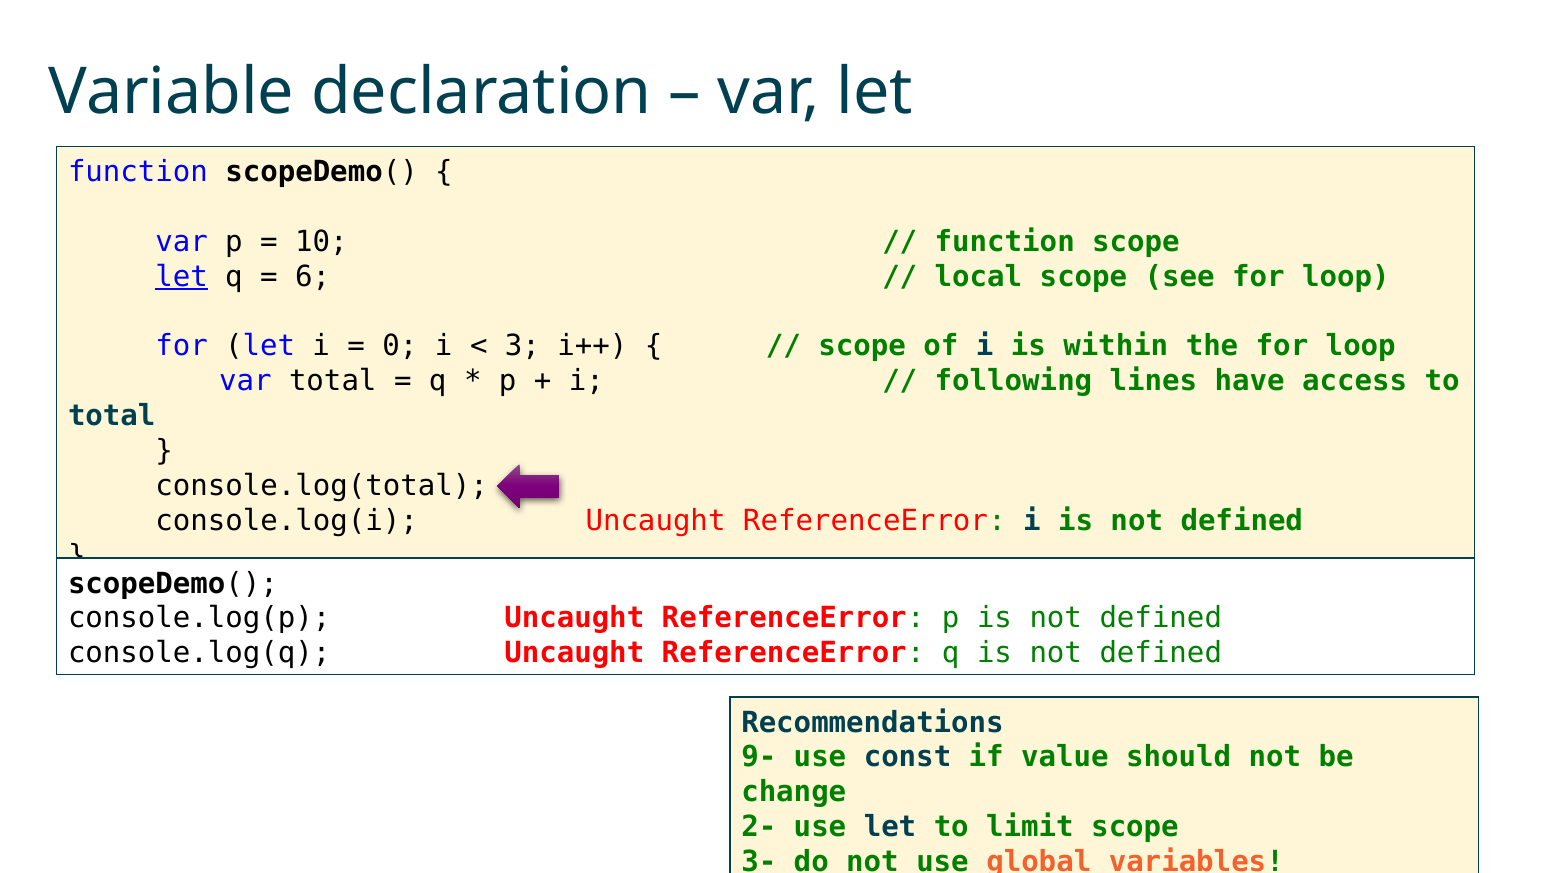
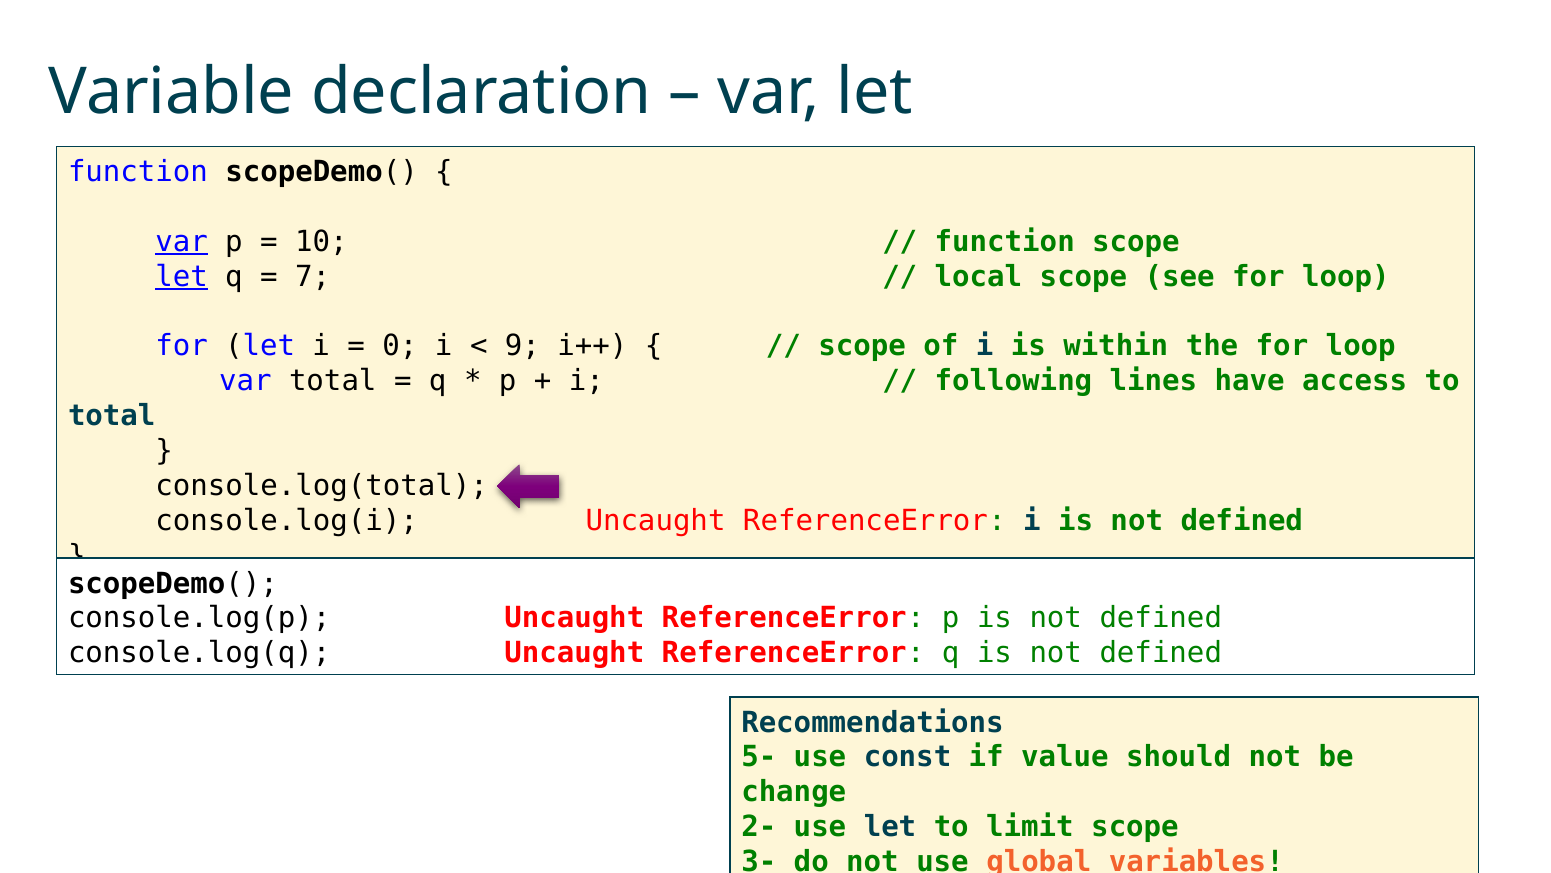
var at (182, 241) underline: none -> present
6: 6 -> 7
3: 3 -> 9
9-: 9- -> 5-
